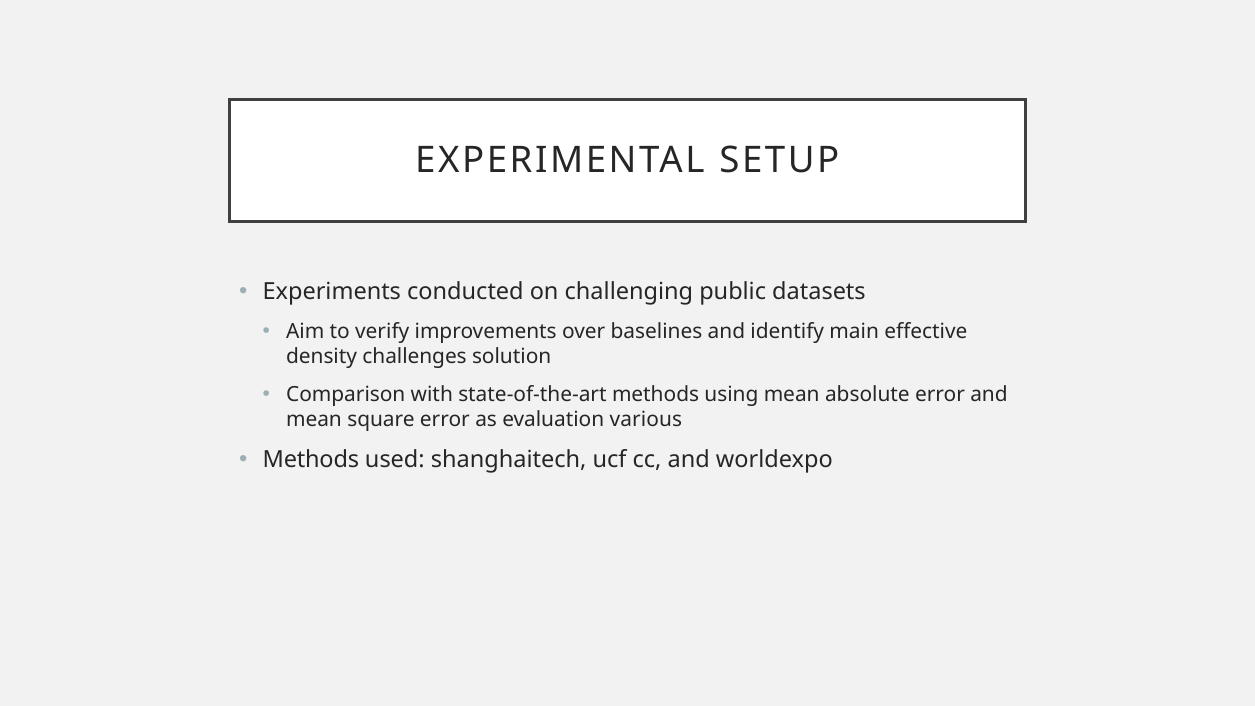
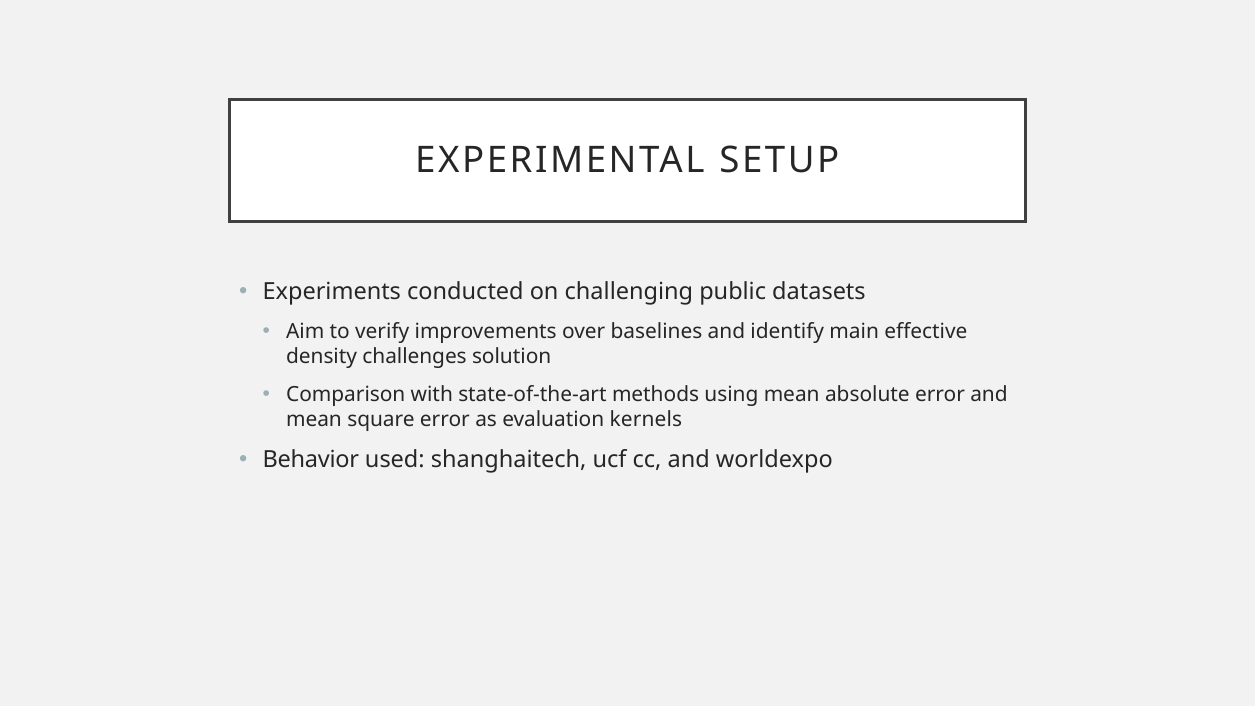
various: various -> kernels
Methods at (311, 460): Methods -> Behavior
